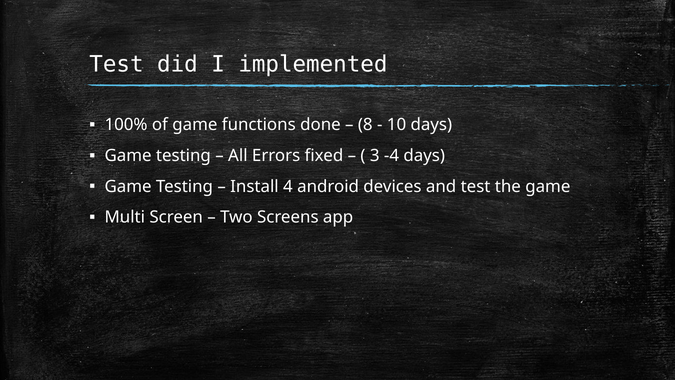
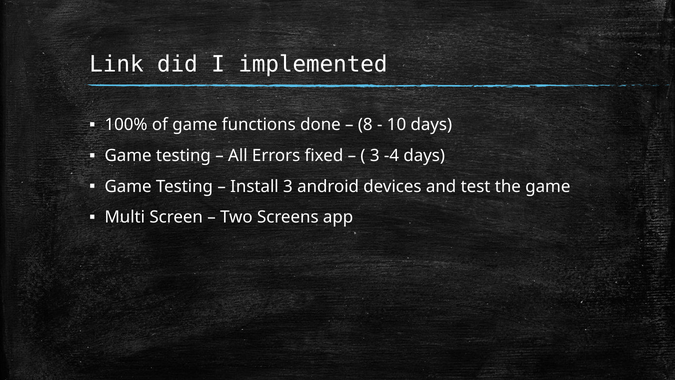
Test at (116, 64): Test -> Link
Install 4: 4 -> 3
